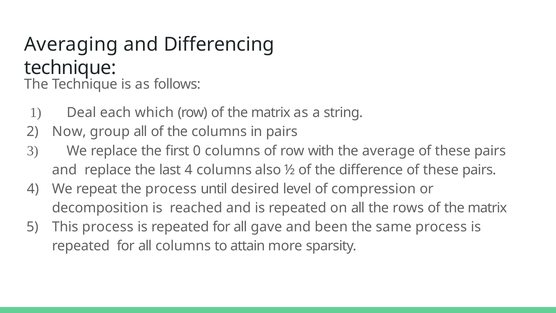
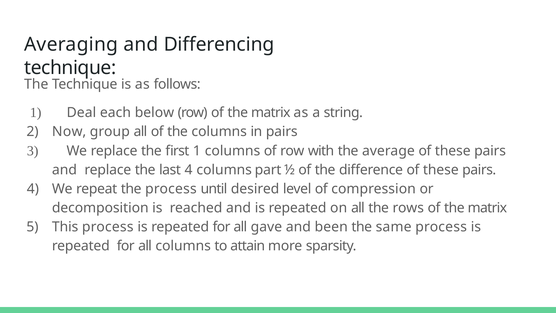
which: which -> below
ﬁrst 0: 0 -> 1
also: also -> part
